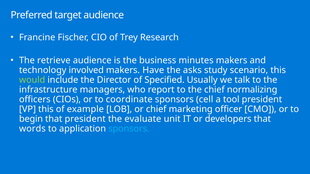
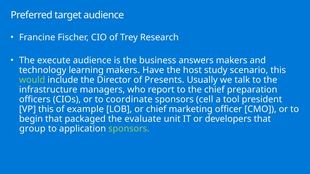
retrieve: retrieve -> execute
minutes: minutes -> answers
involved: involved -> learning
asks: asks -> host
Specified: Specified -> Presents
normalizing: normalizing -> preparation
that president: president -> packaged
words: words -> group
sponsors at (129, 129) colour: light blue -> light green
